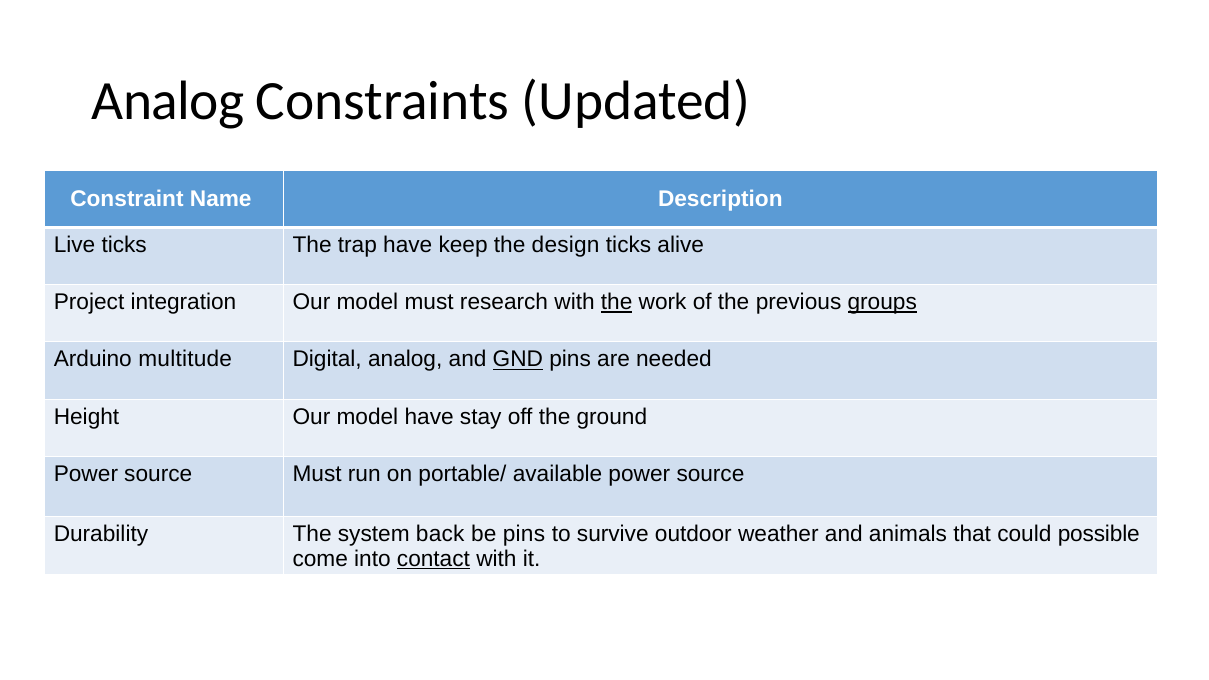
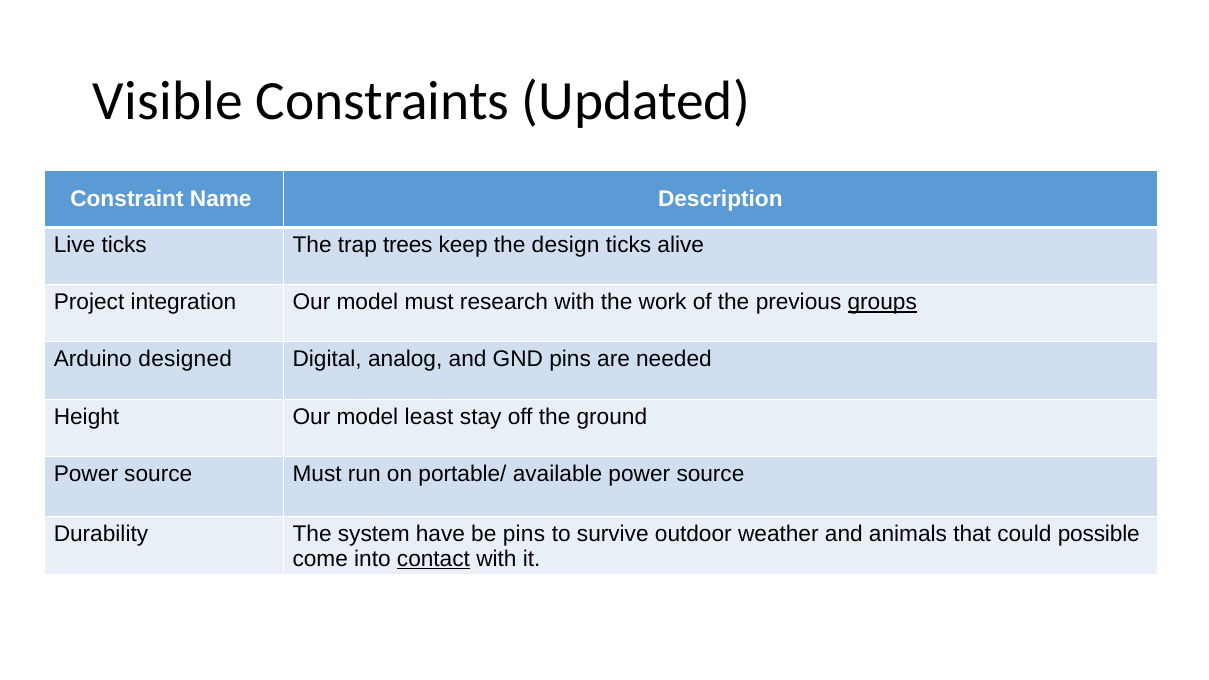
Analog at (168, 102): Analog -> Visible
trap have: have -> trees
the at (617, 302) underline: present -> none
multitude: multitude -> designed
GND underline: present -> none
model have: have -> least
back: back -> have
